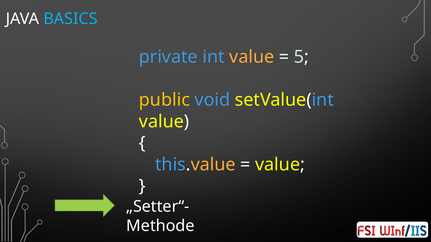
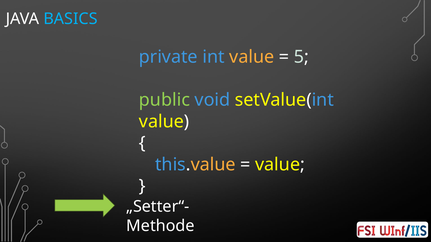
public colour: yellow -> light green
